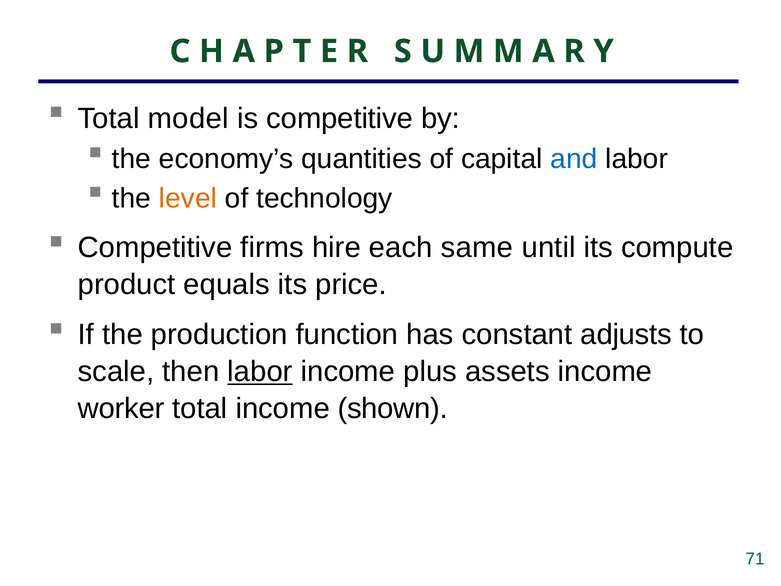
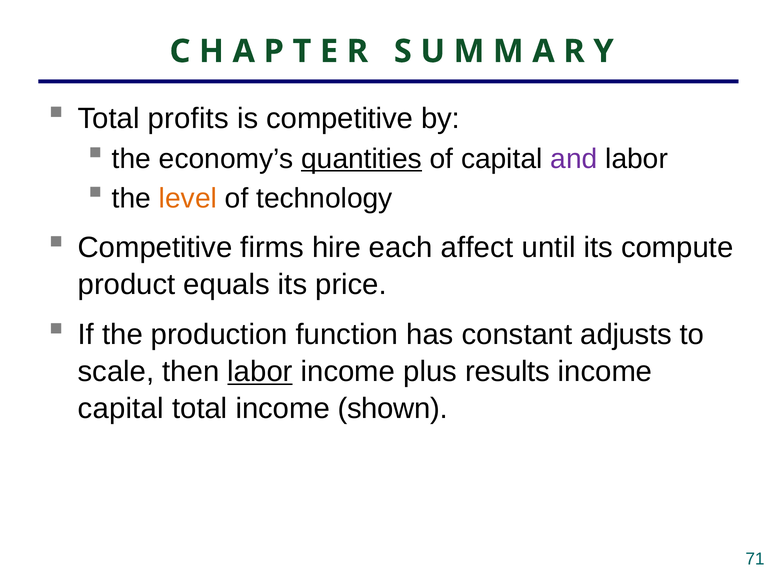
model: model -> profits
quantities underline: none -> present
and colour: blue -> purple
same: same -> affect
assets: assets -> results
worker at (121, 409): worker -> capital
